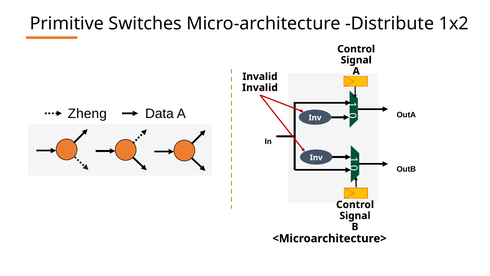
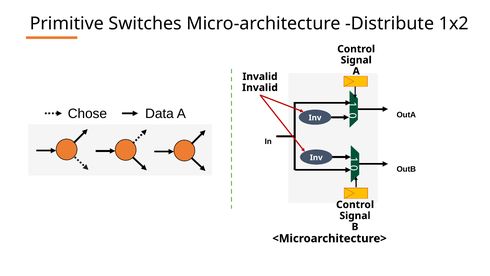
Zheng: Zheng -> Chose
